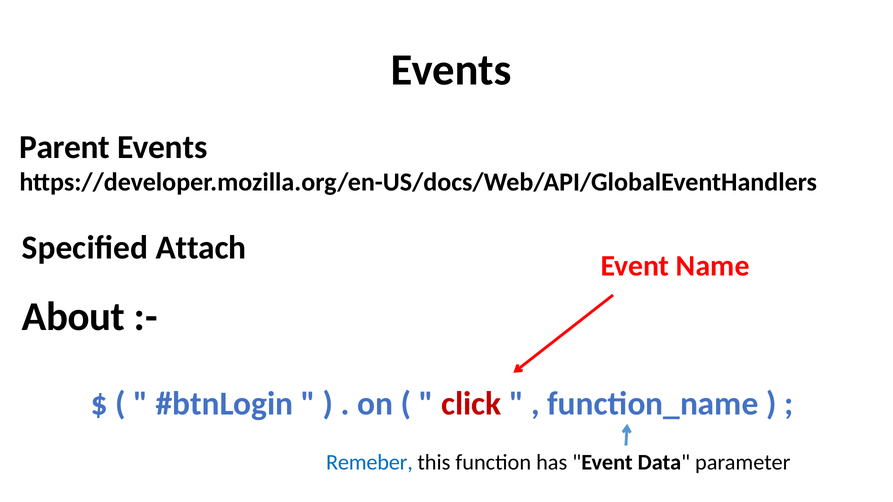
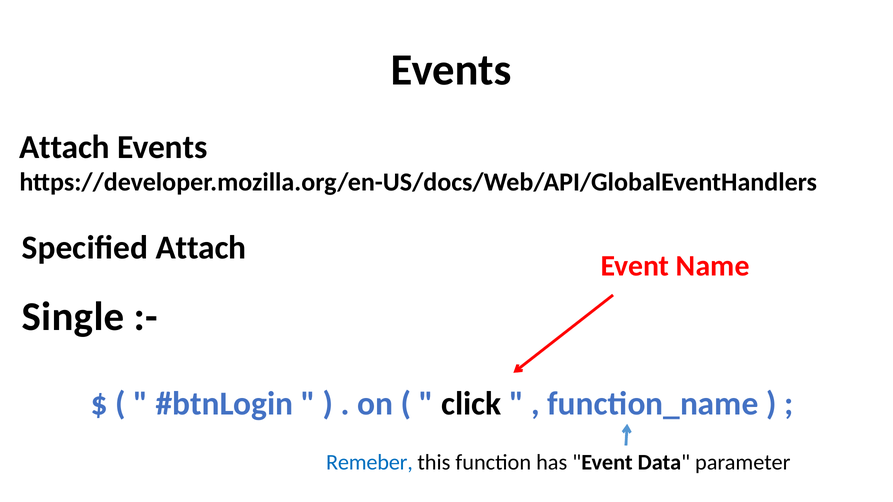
Parent at (65, 147): Parent -> Attach
About: About -> Single
click colour: red -> black
